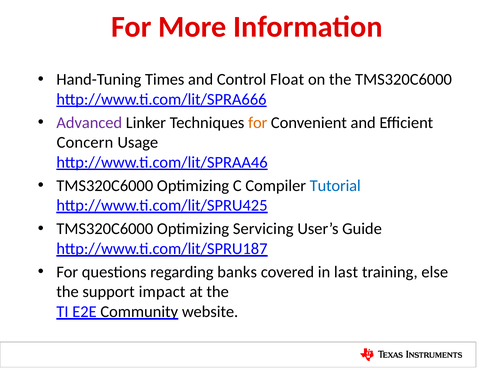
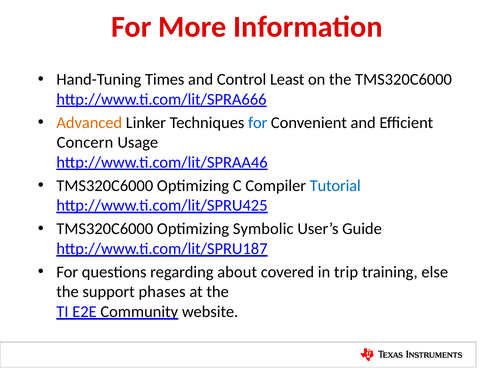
Float: Float -> Least
Advanced colour: purple -> orange
for at (258, 123) colour: orange -> blue
Servicing: Servicing -> Symbolic
banks: banks -> about
last: last -> trip
impact: impact -> phases
